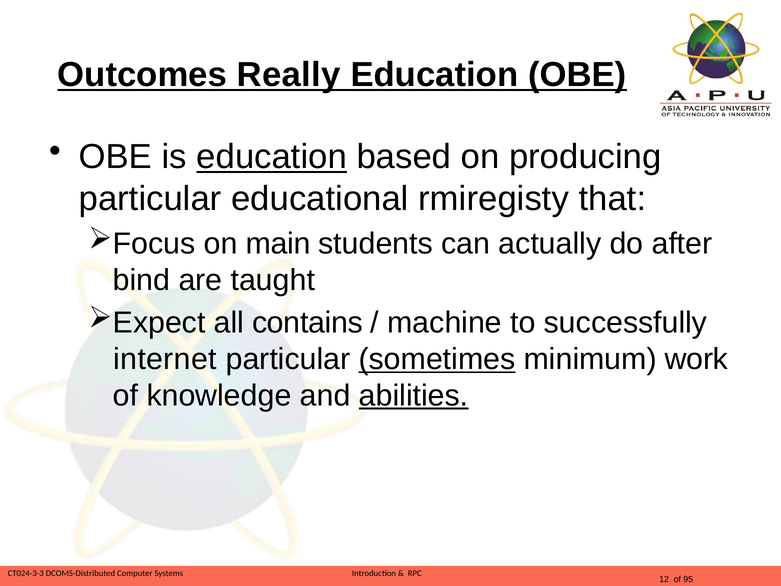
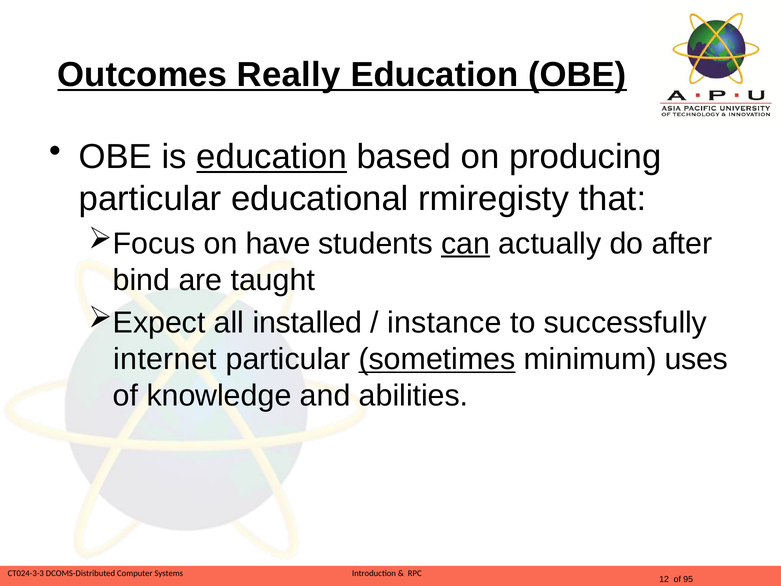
main: main -> have
can underline: none -> present
contains: contains -> installed
machine: machine -> instance
work: work -> uses
abilities underline: present -> none
